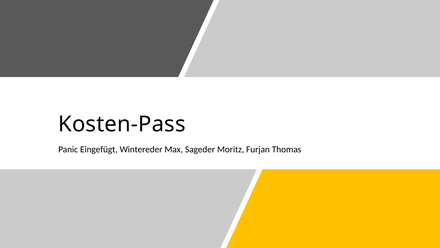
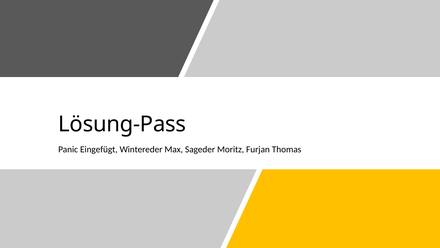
Kosten-Pass: Kosten-Pass -> Lösung-Pass
